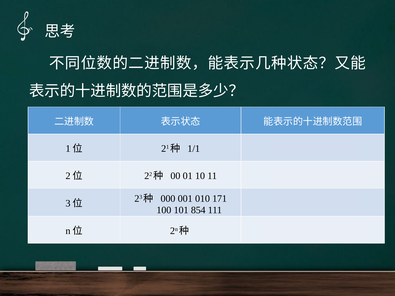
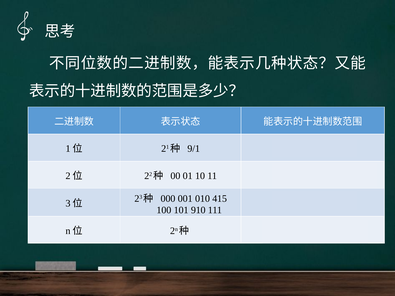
1/1: 1/1 -> 9/1
171: 171 -> 415
854: 854 -> 910
